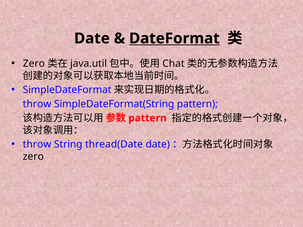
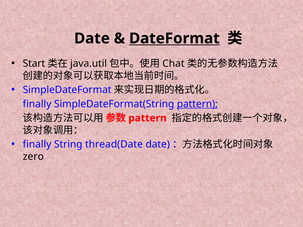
Zero at (34, 64): Zero -> Start
throw at (37, 104): throw -> finally
pattern at (197, 104) underline: none -> present
throw at (37, 144): throw -> finally
